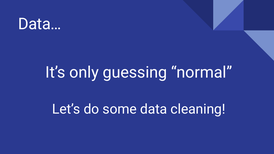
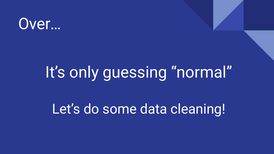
Data…: Data… -> Over…
